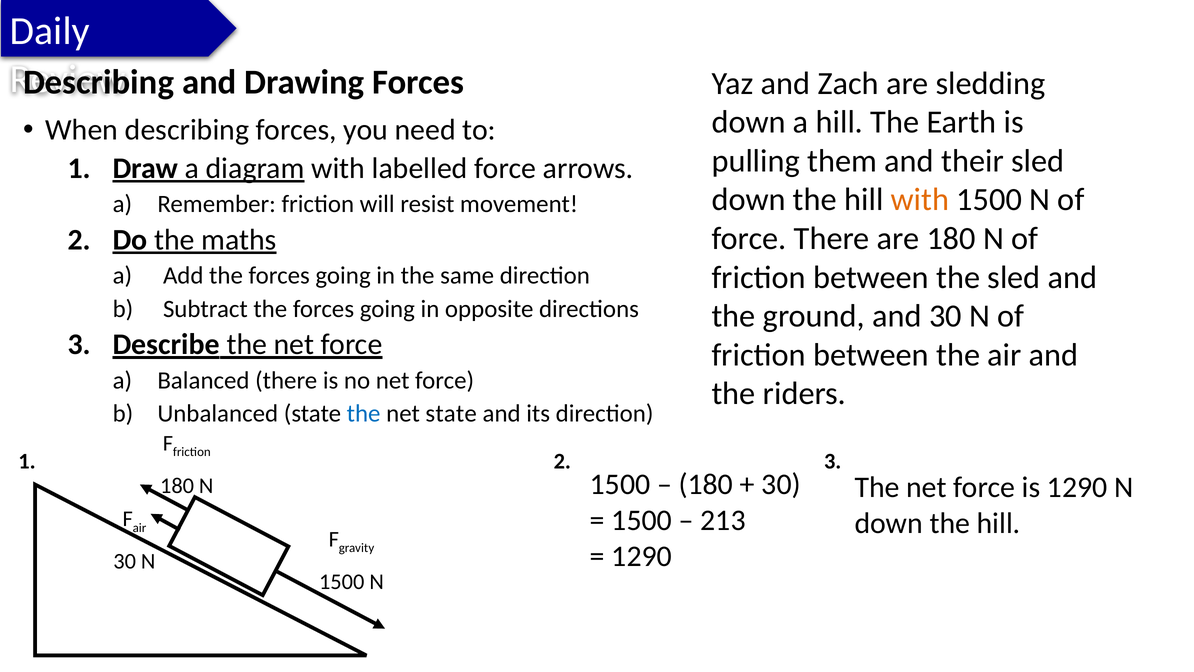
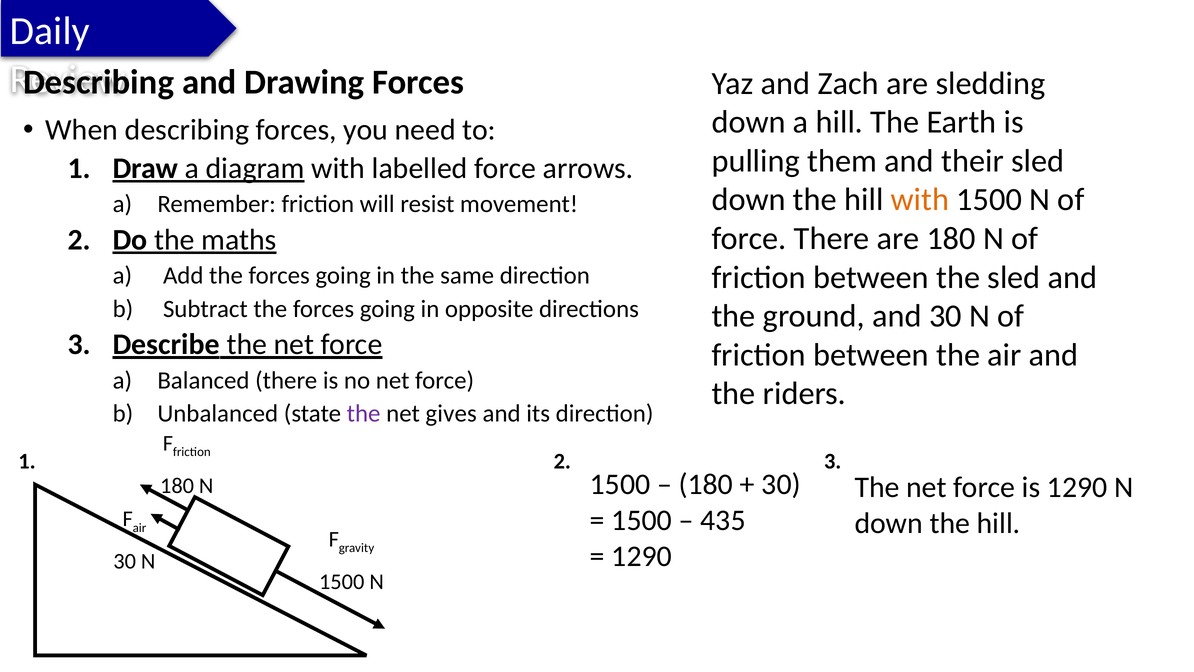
the at (364, 413) colour: blue -> purple
net state: state -> gives
213: 213 -> 435
